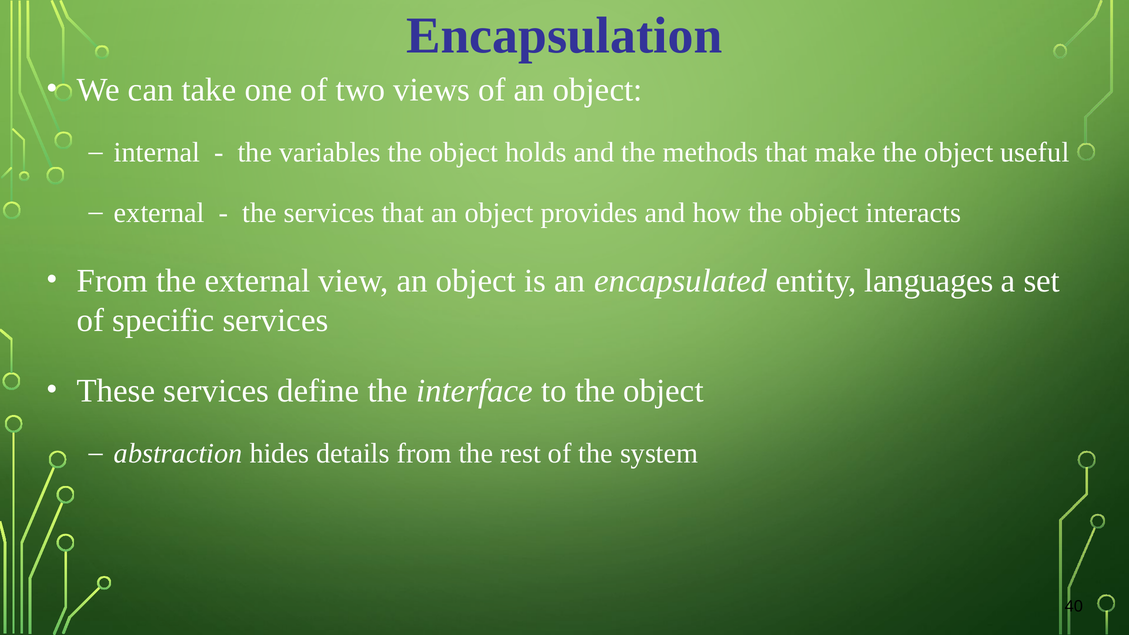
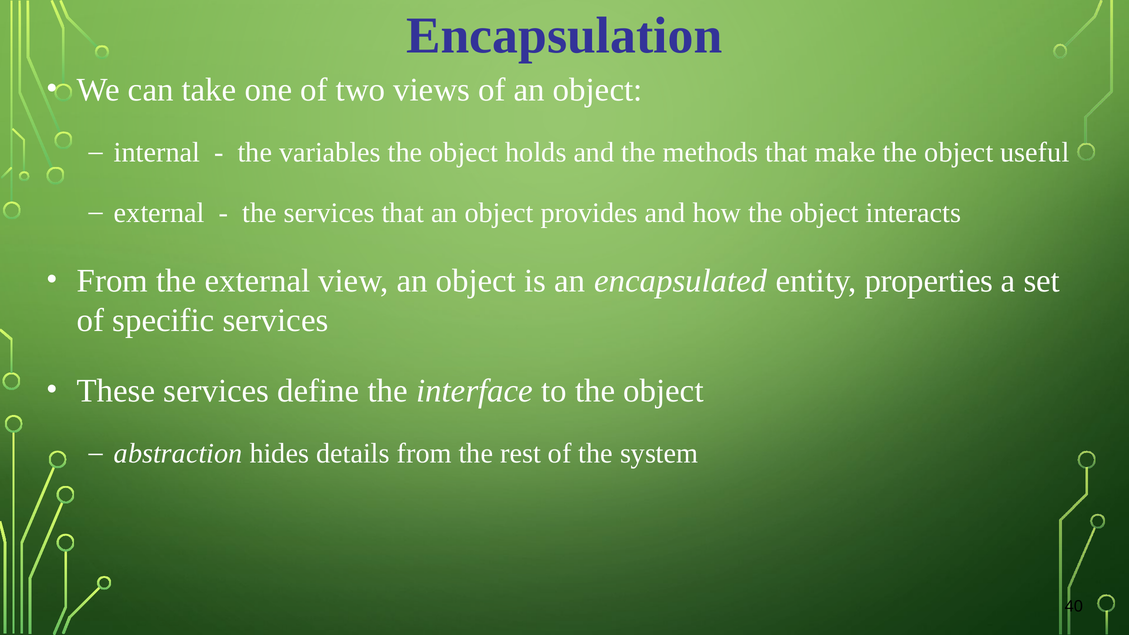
languages: languages -> properties
